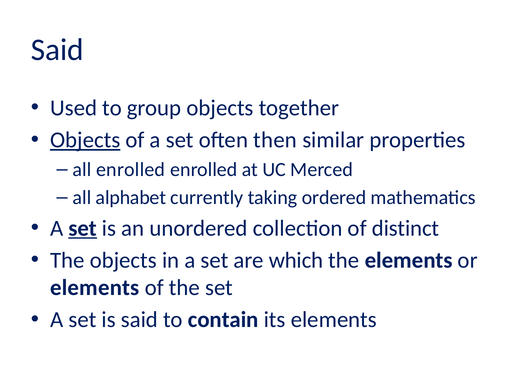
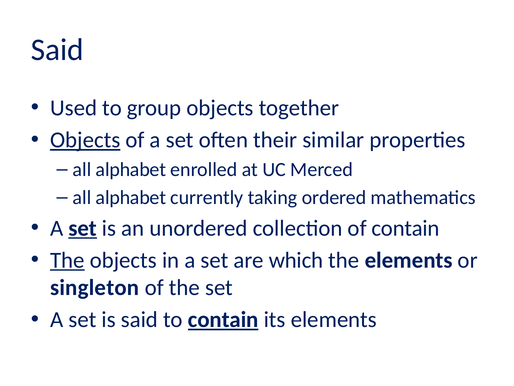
then: then -> their
enrolled at (131, 169): enrolled -> alphabet
of distinct: distinct -> contain
The at (67, 260) underline: none -> present
elements at (95, 287): elements -> singleton
contain at (223, 319) underline: none -> present
